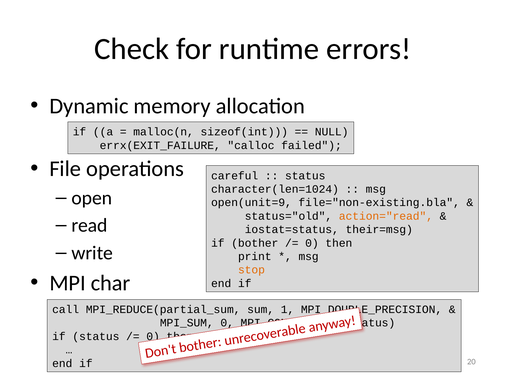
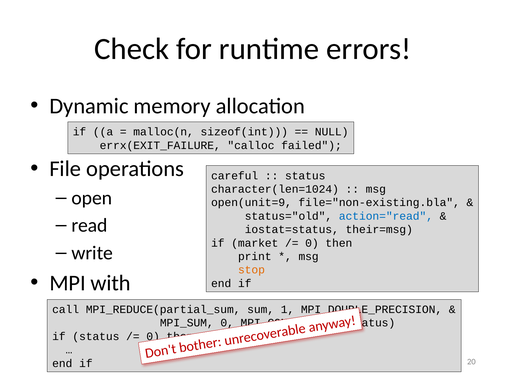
action="read colour: orange -> blue
if bother: bother -> market
char: char -> with
